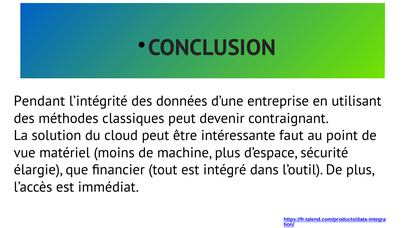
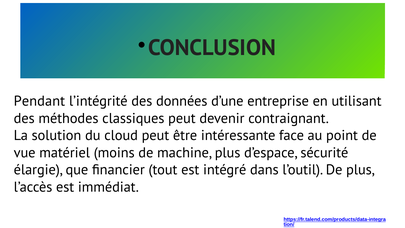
faut: faut -> face
